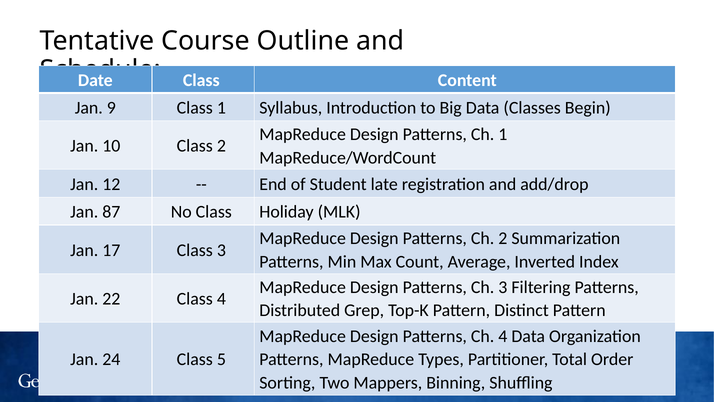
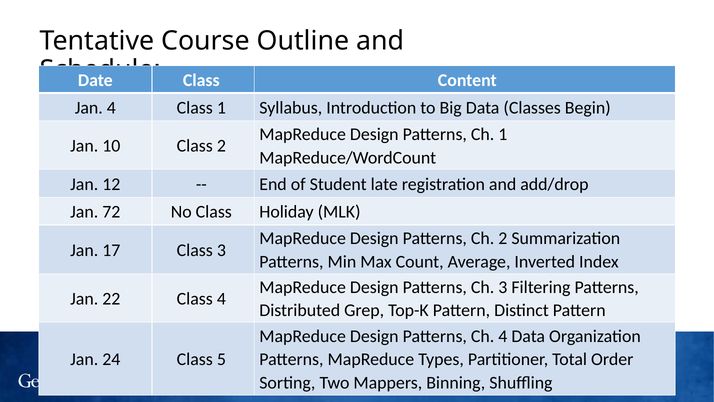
Jan 9: 9 -> 4
87: 87 -> 72
